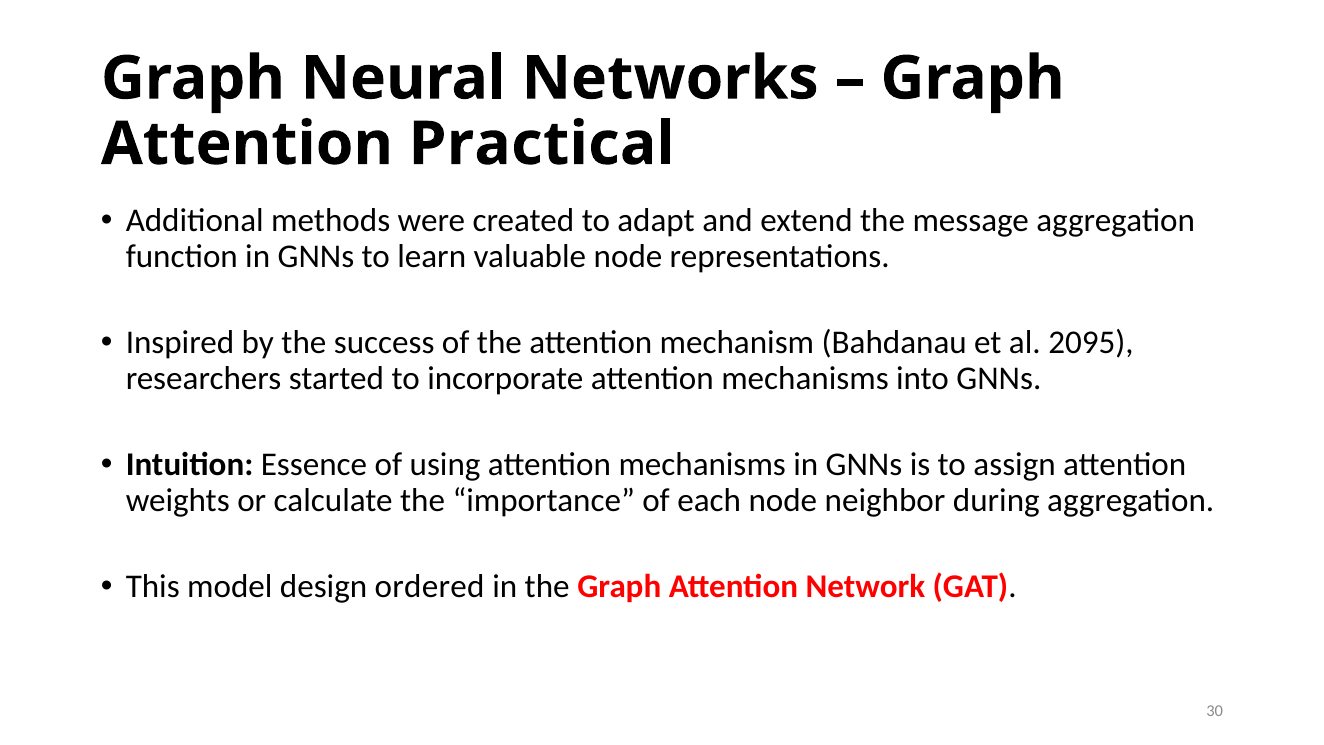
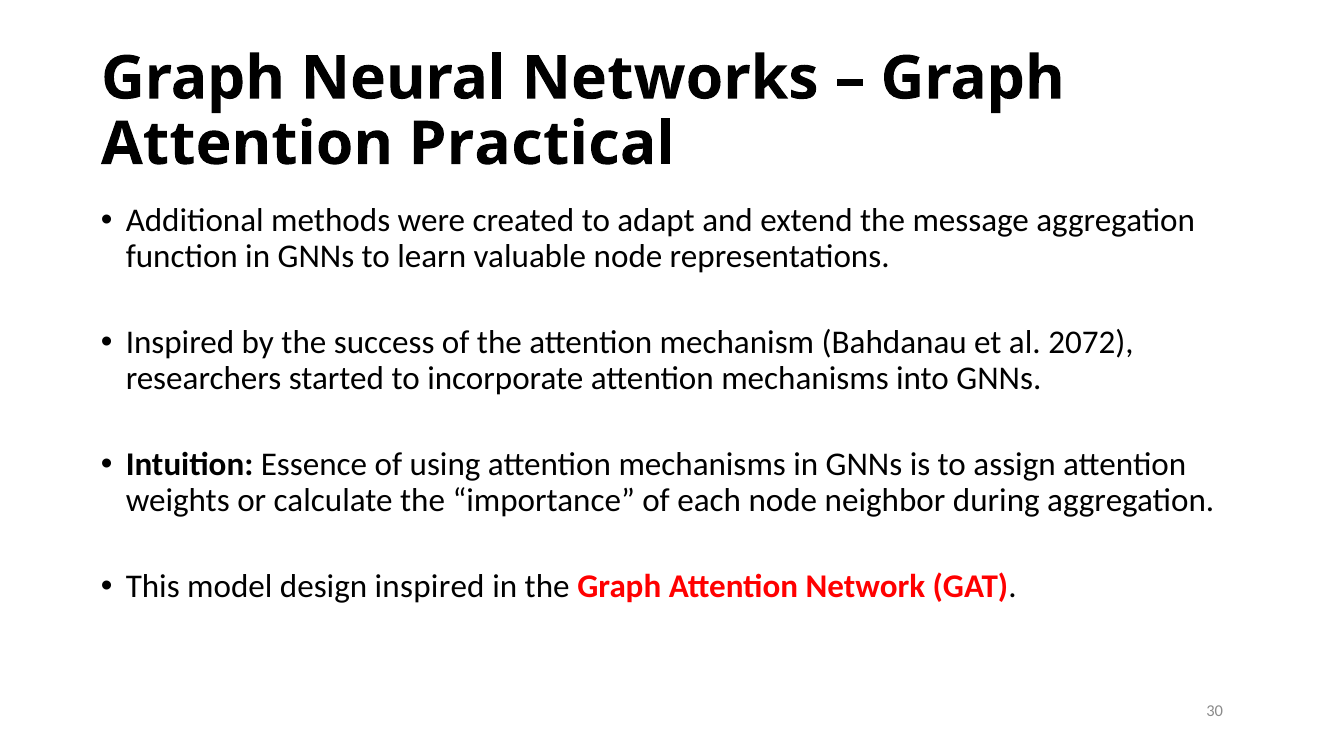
2095: 2095 -> 2072
design ordered: ordered -> inspired
